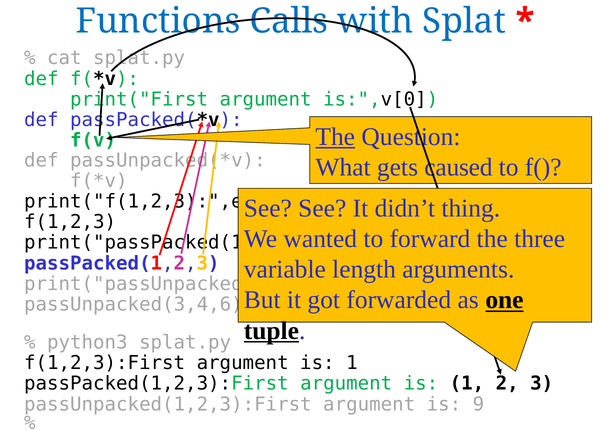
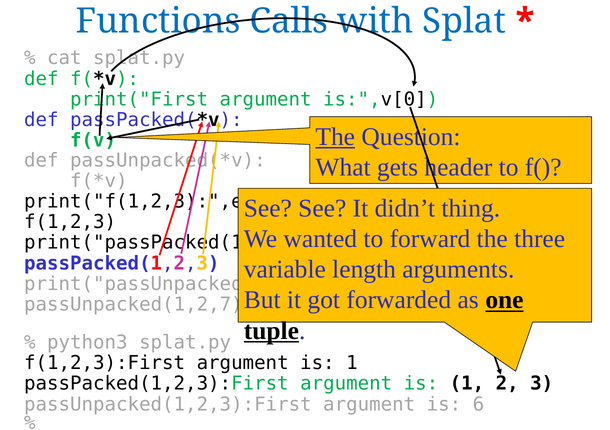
caused: caused -> header
passUnpacked(3,4,6: passUnpacked(3,4,6 -> passUnpacked(1,2,7
9: 9 -> 6
